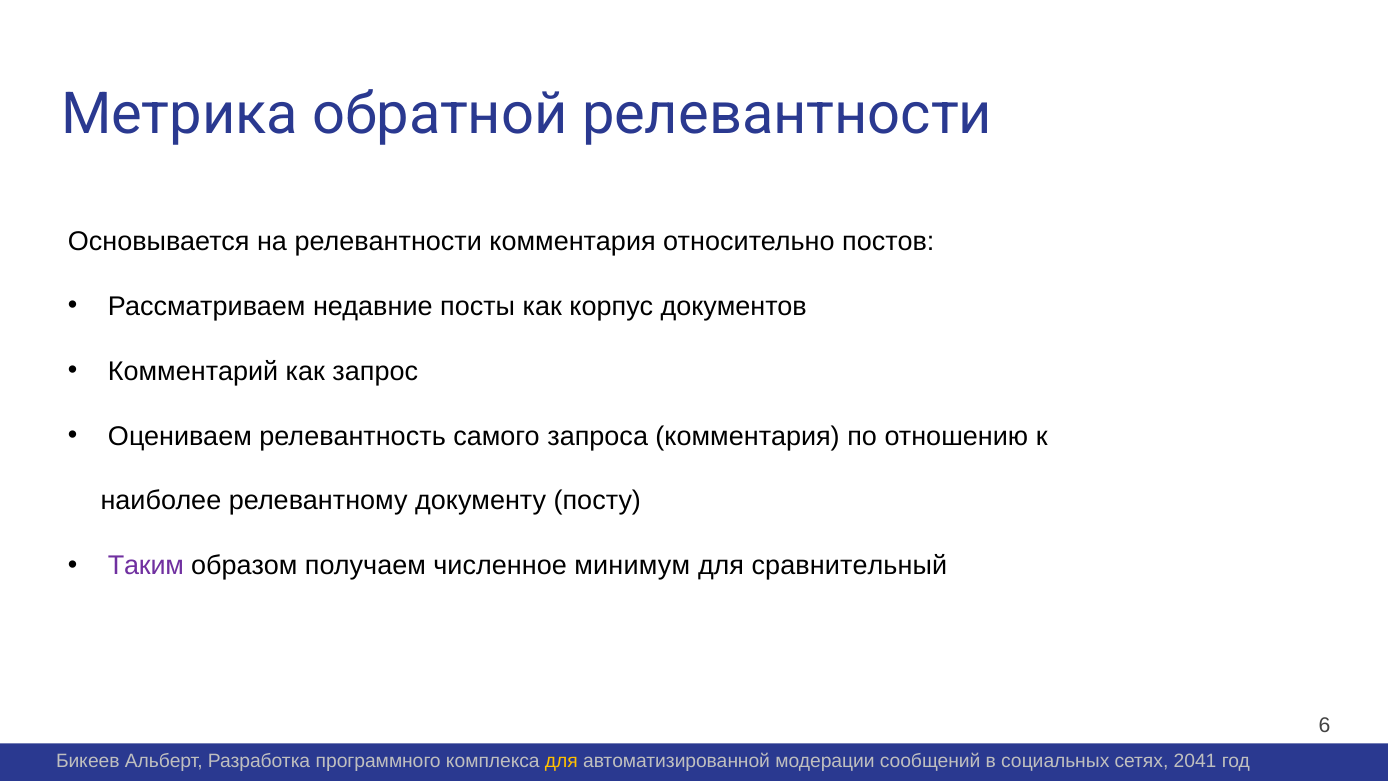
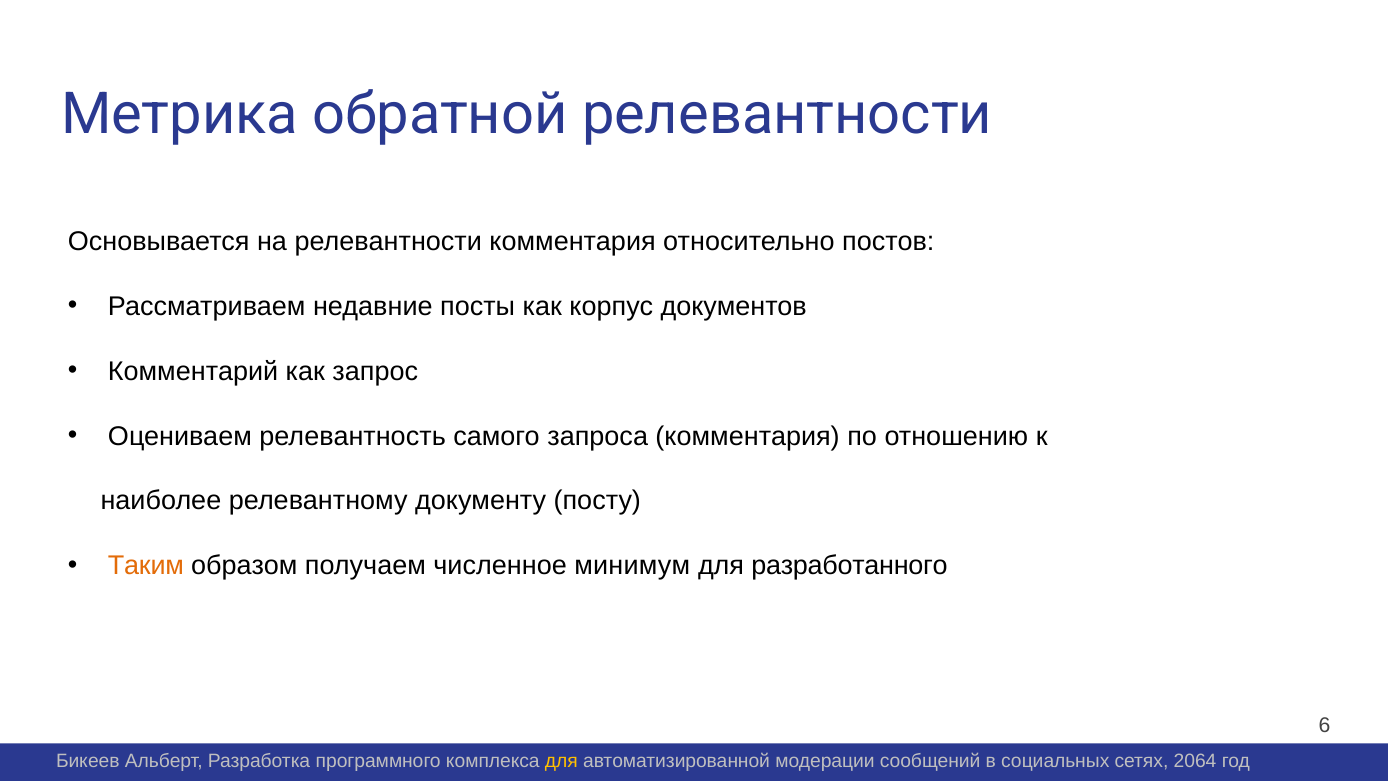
Таким colour: purple -> orange
сравнительный: сравнительный -> разработанного
2041: 2041 -> 2064
